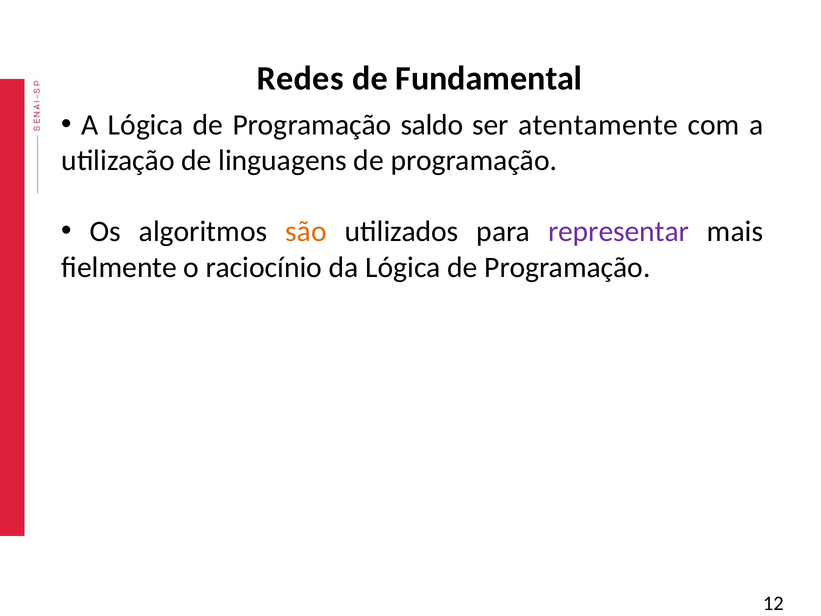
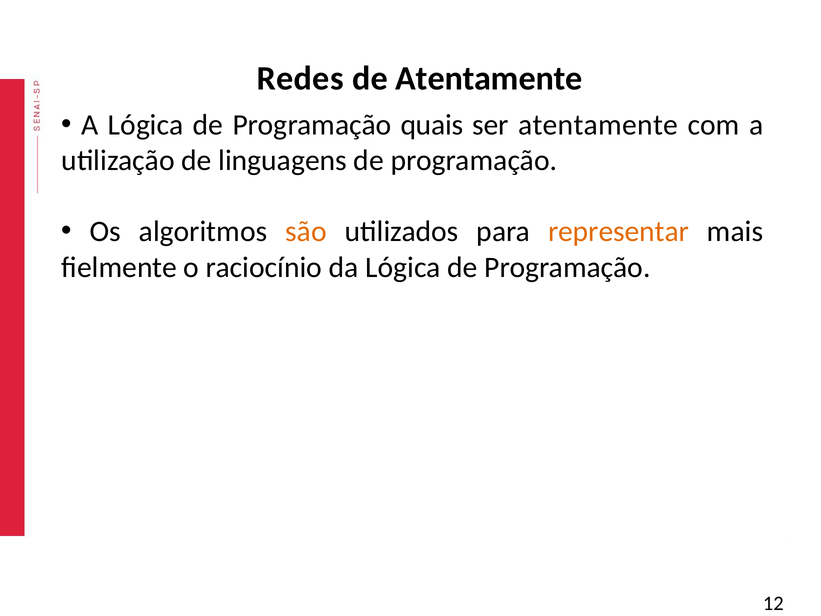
de Fundamental: Fundamental -> Atentamente
saldo: saldo -> quais
representar colour: purple -> orange
